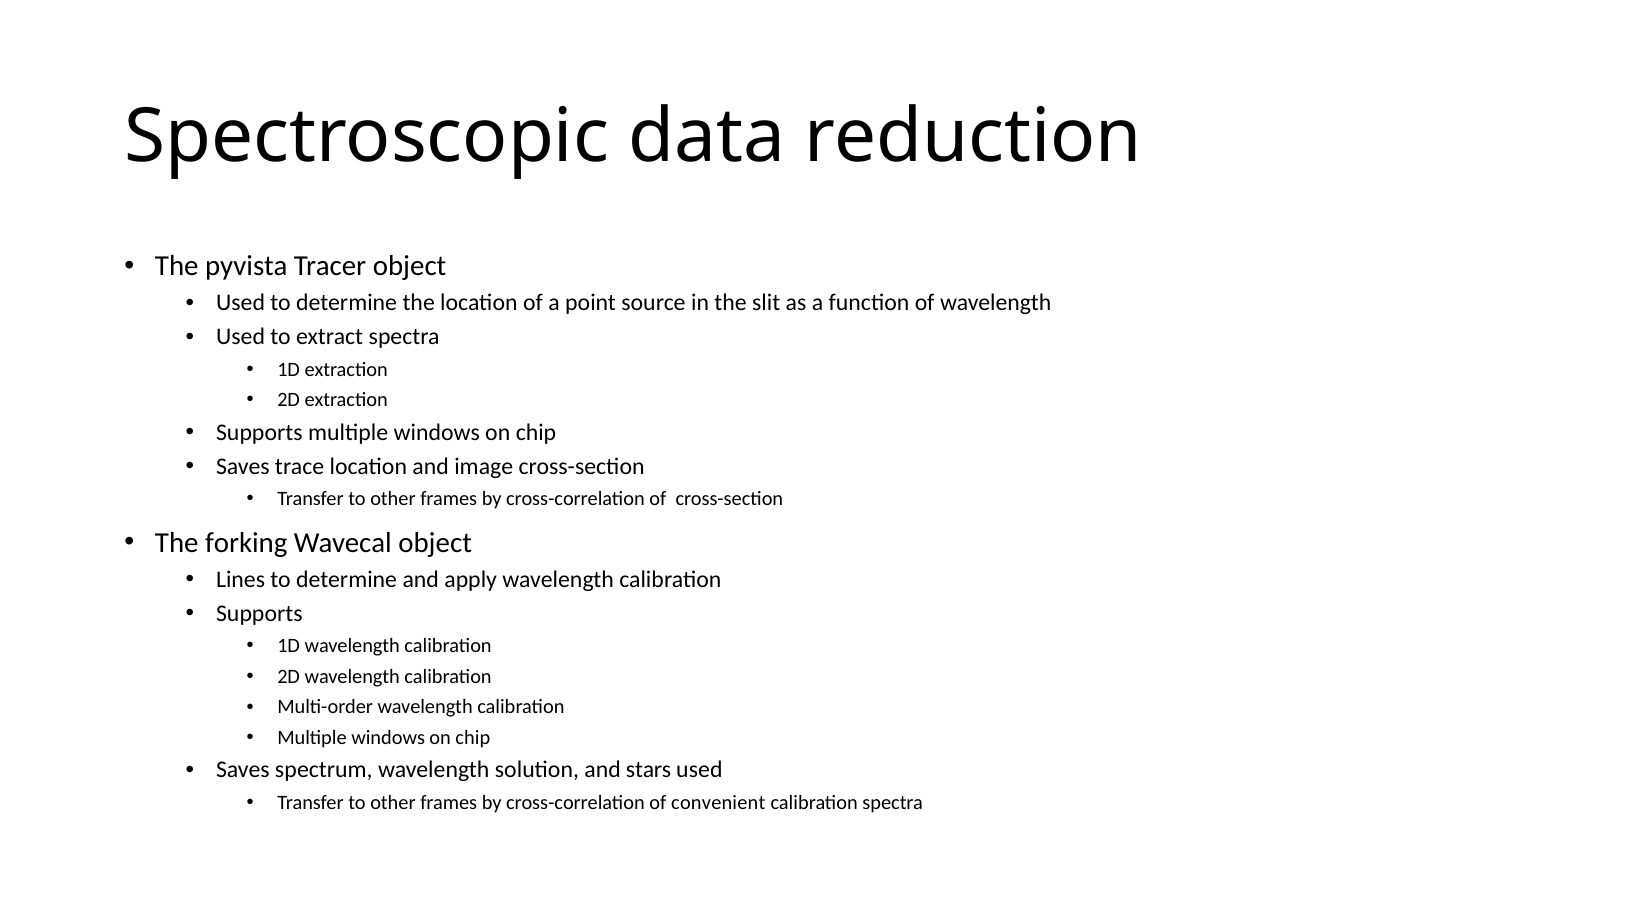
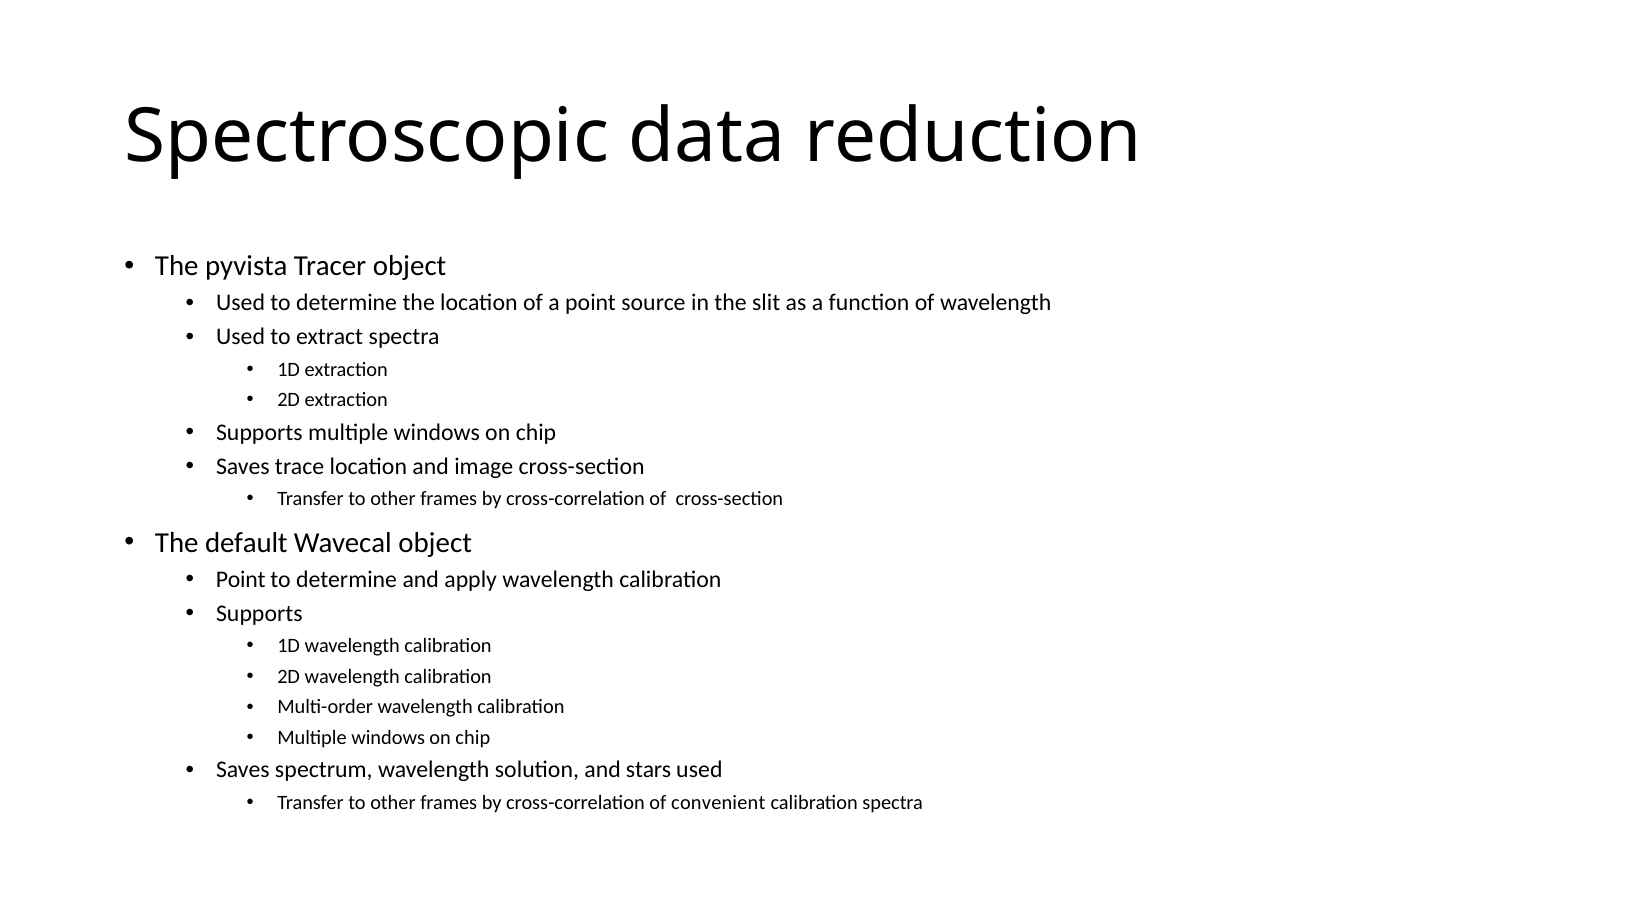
forking: forking -> default
Lines at (241, 579): Lines -> Point
